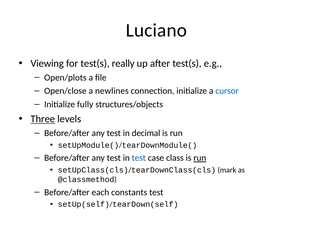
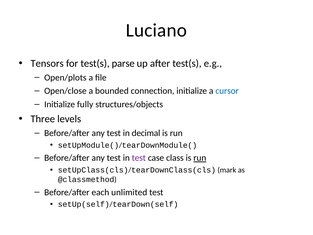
Viewing: Viewing -> Tensors
really: really -> parse
newlines: newlines -> bounded
Three underline: present -> none
test at (139, 158) colour: blue -> purple
constants: constants -> unlimited
